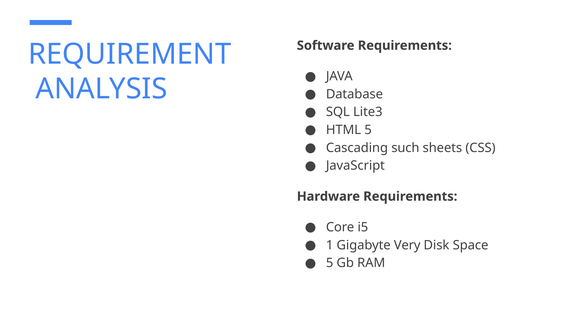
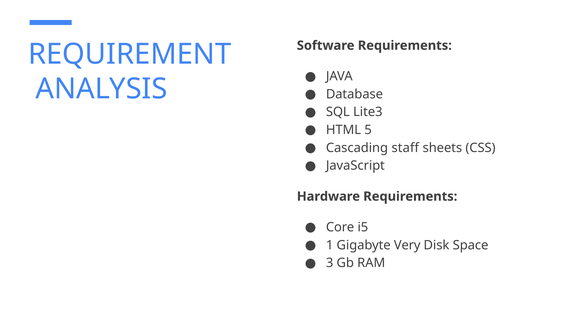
such: such -> staff
5 at (330, 262): 5 -> 3
